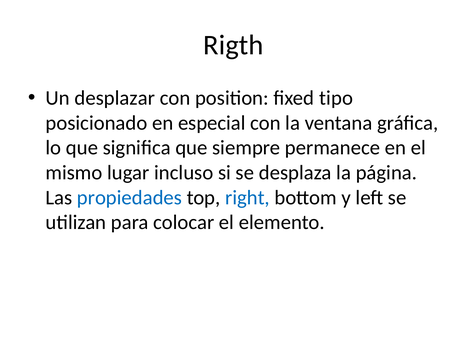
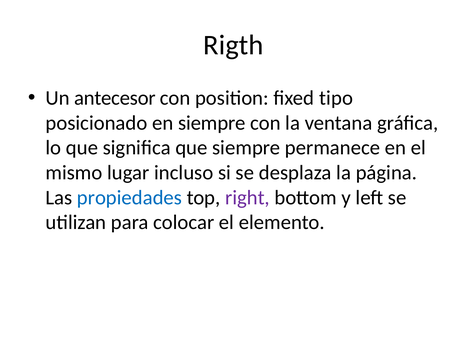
desplazar: desplazar -> antecesor
en especial: especial -> siempre
right colour: blue -> purple
